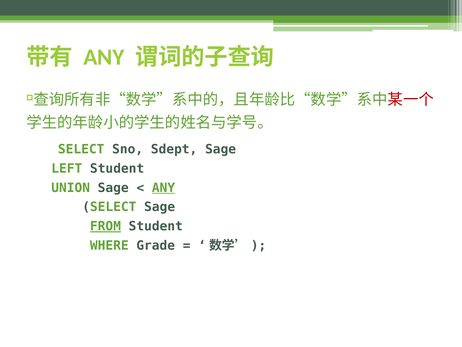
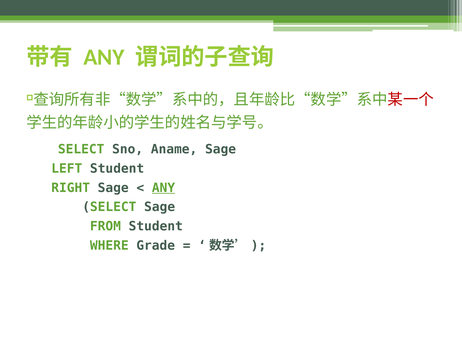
Sdept: Sdept -> Aname
UNION: UNION -> RIGHT
FROM underline: present -> none
